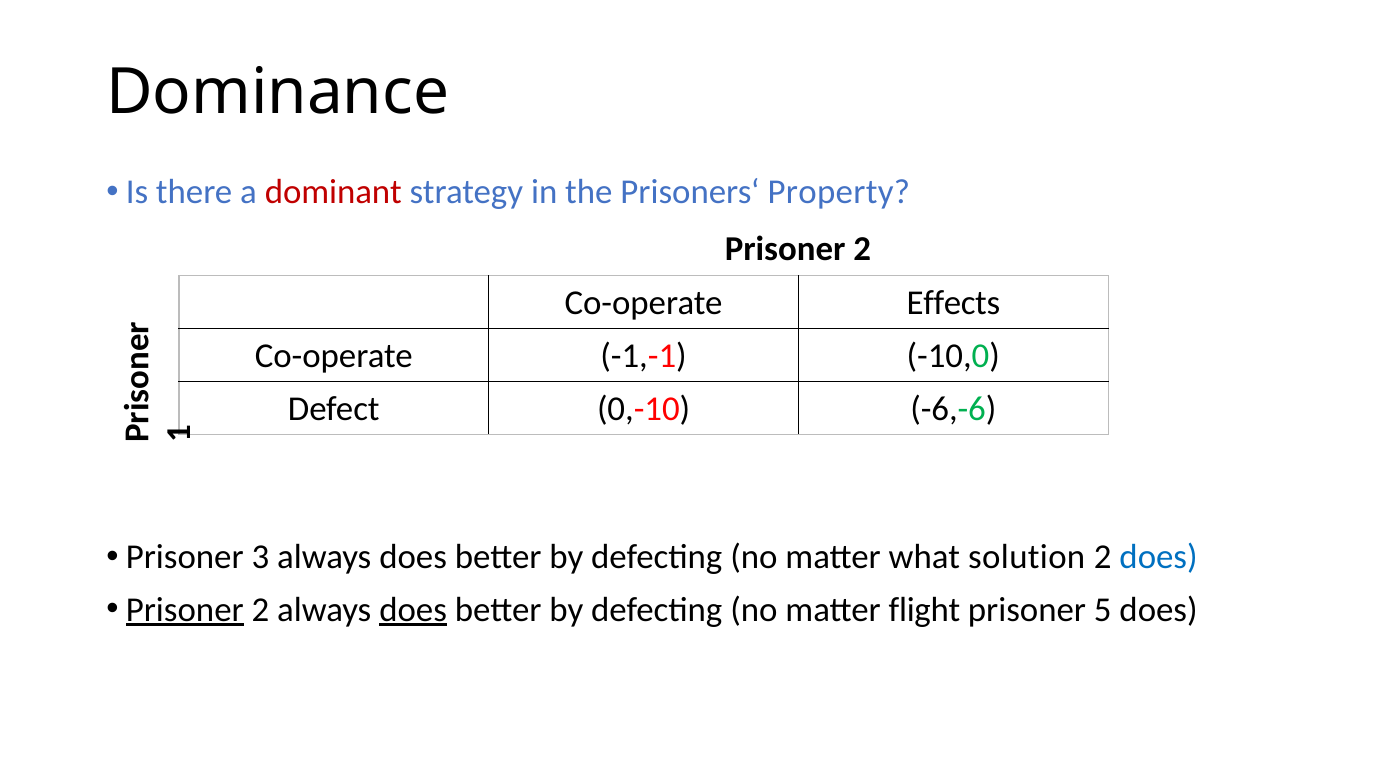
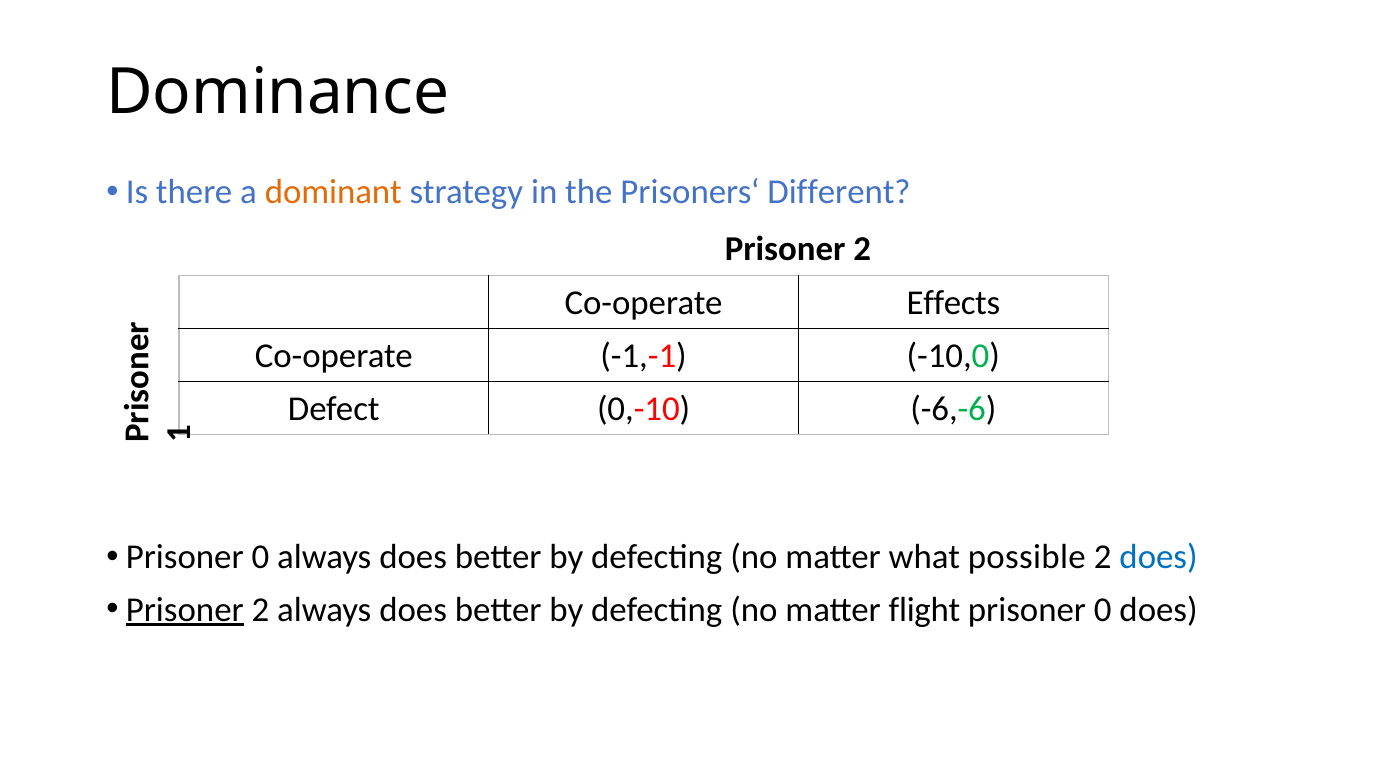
dominant colour: red -> orange
Property: Property -> Different
3 at (260, 557): 3 -> 0
solution: solution -> possible
does at (413, 610) underline: present -> none
5 at (1103, 610): 5 -> 0
